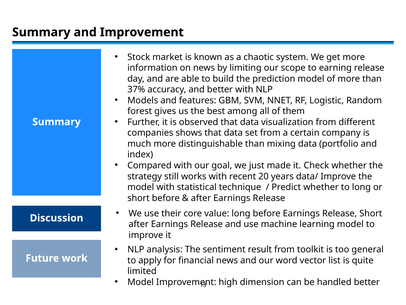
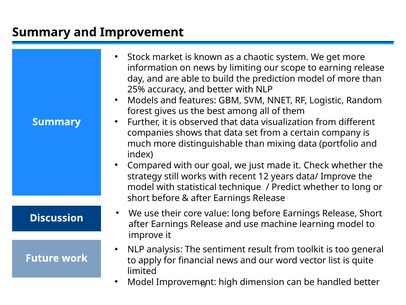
37%: 37% -> 25%
20: 20 -> 12
